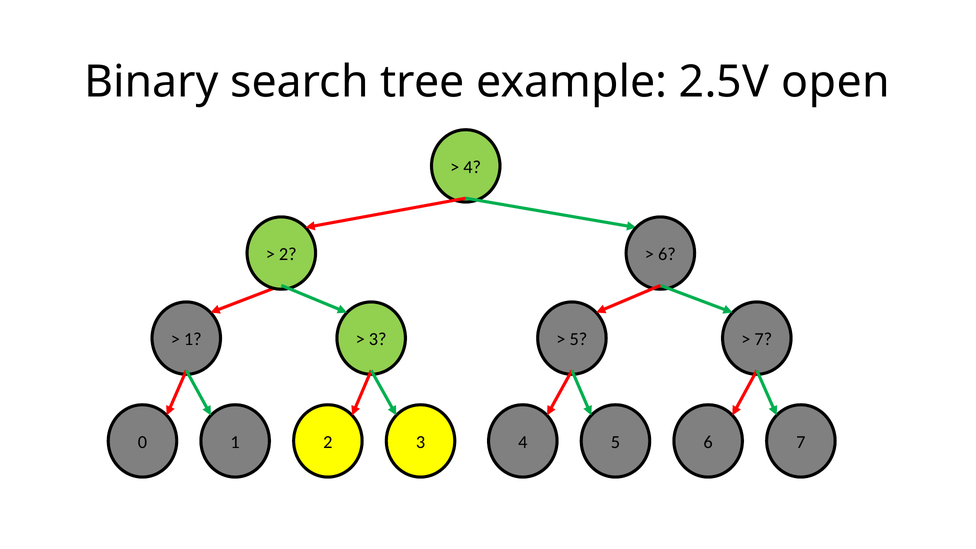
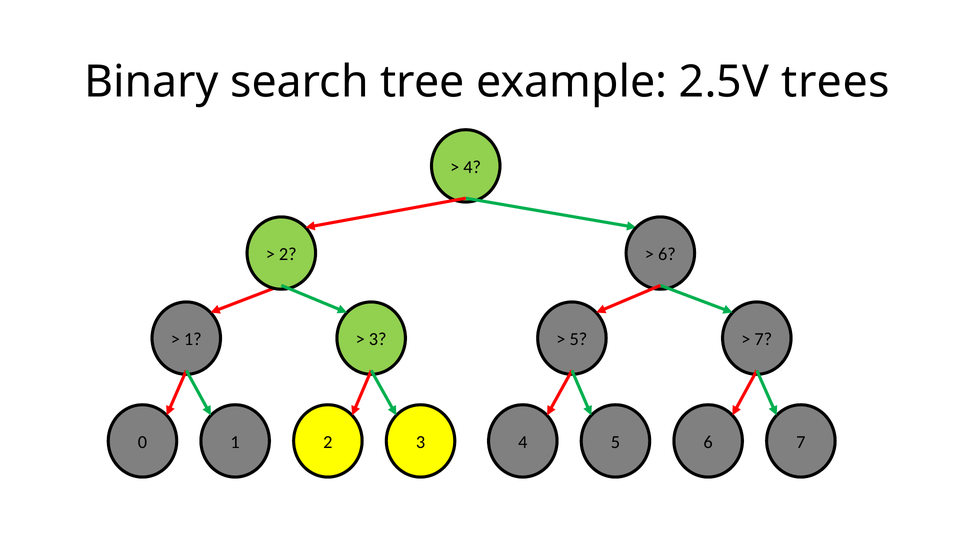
open: open -> trees
